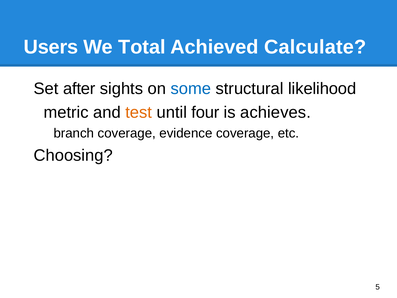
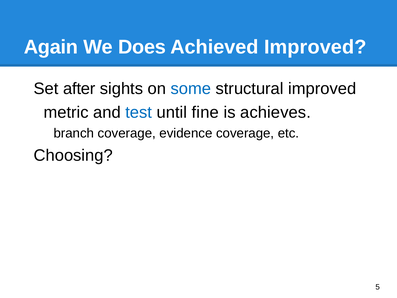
Users: Users -> Again
Total: Total -> Does
Achieved Calculate: Calculate -> Improved
structural likelihood: likelihood -> improved
test colour: orange -> blue
four: four -> fine
